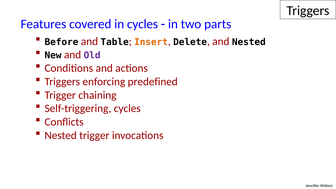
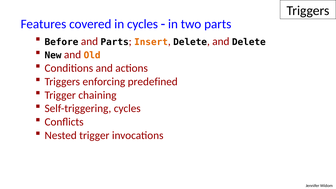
and Table: Table -> Parts
and Nested: Nested -> Delete
Old colour: purple -> orange
